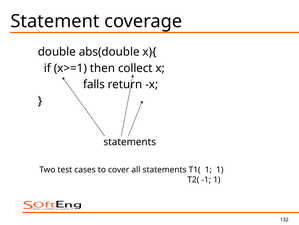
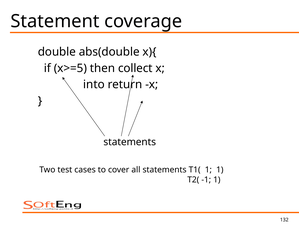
x>=1: x>=1 -> x>=5
falls: falls -> into
